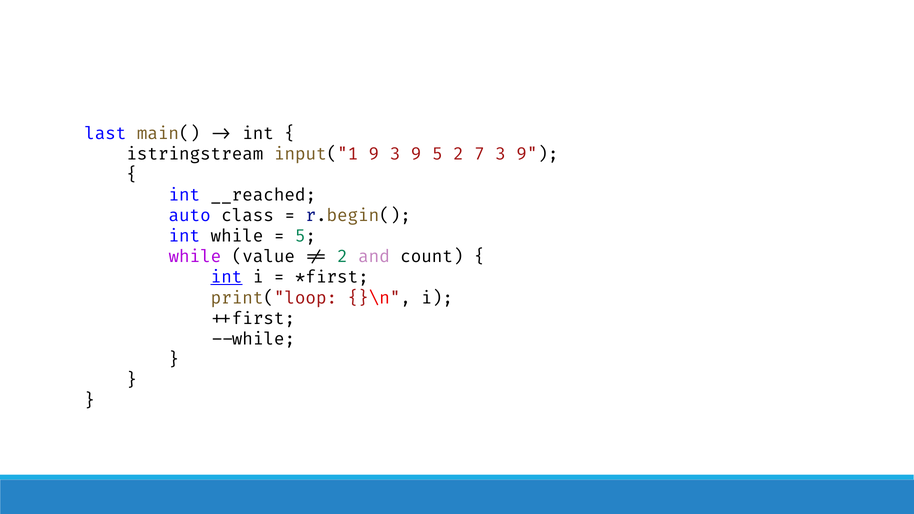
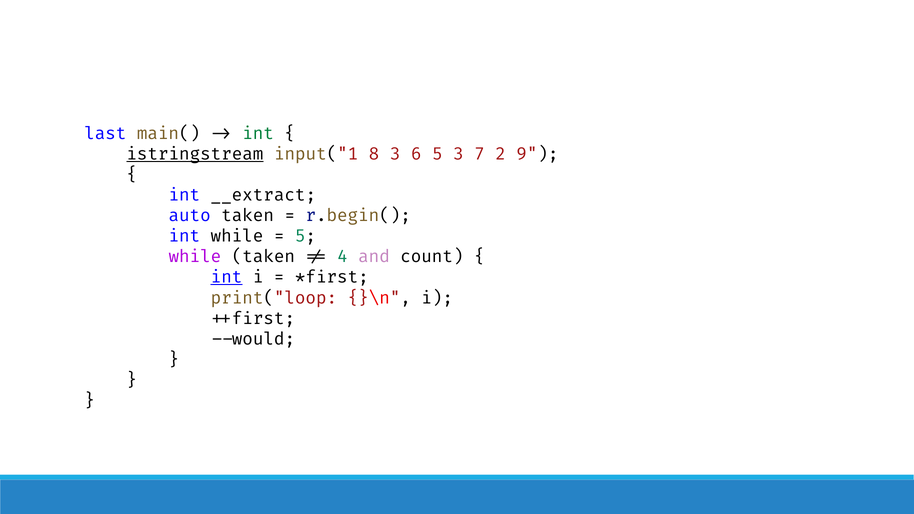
int at (258, 133) colour: black -> green
istringstream underline: none -> present
input("1 9: 9 -> 8
9 at (416, 154): 9 -> 6
5 2: 2 -> 3
7 3: 3 -> 2
__reached: __reached -> __extract
auto class: class -> taken
while value: value -> taken
2 at (343, 257): 2 -> 4
--while: --while -> --would
